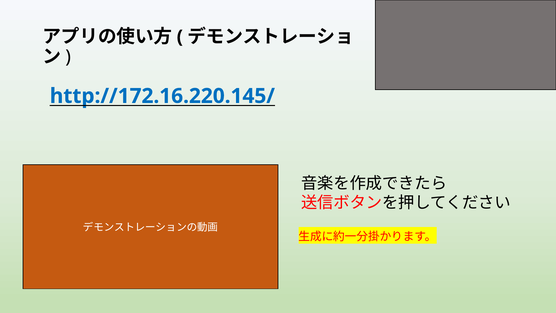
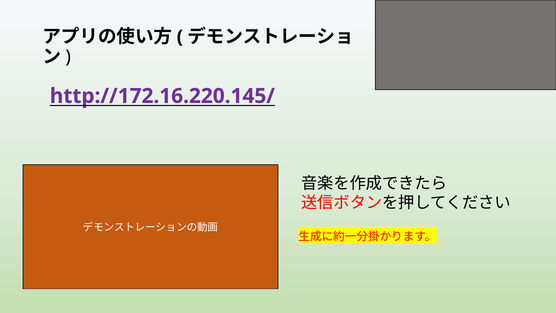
http://172.16.220.145/ colour: blue -> purple
